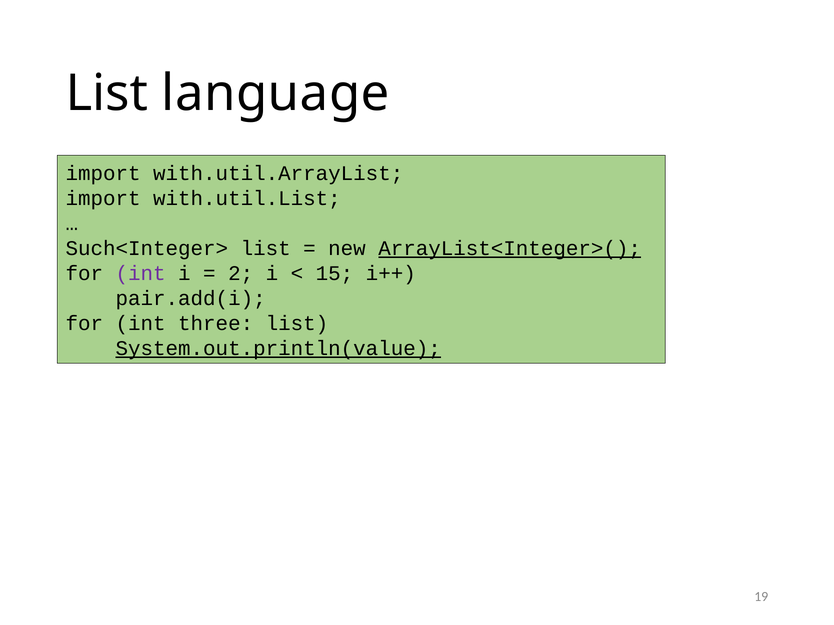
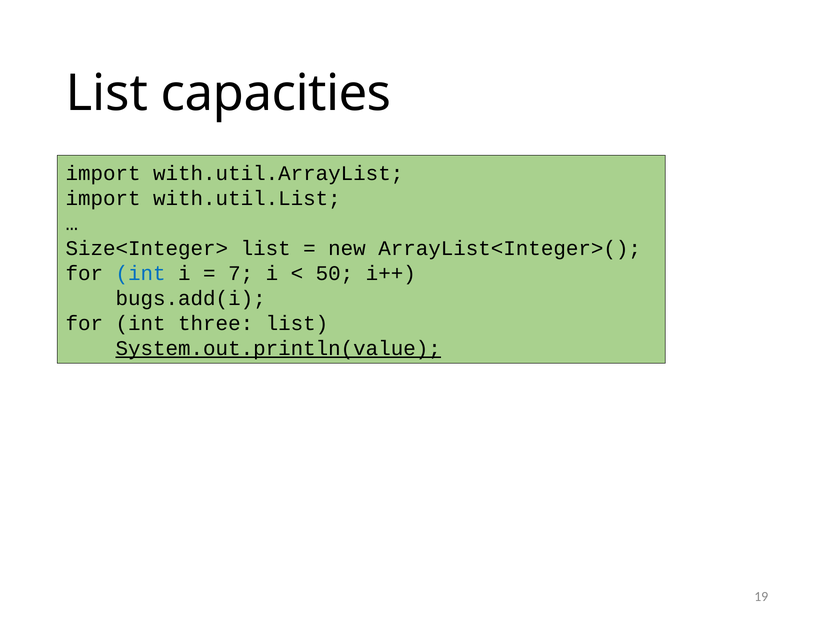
language: language -> capacities
Such<Integer>: Such<Integer> -> Size<Integer>
ArrayList<Integer>( underline: present -> none
int at (141, 274) colour: purple -> blue
2: 2 -> 7
15: 15 -> 50
pair.add(i: pair.add(i -> bugs.add(i
